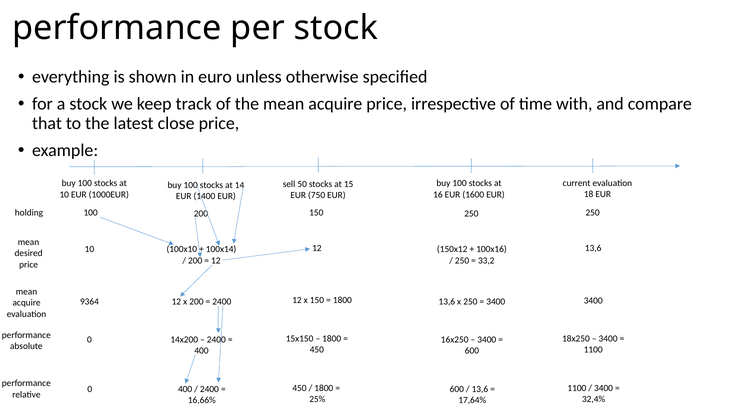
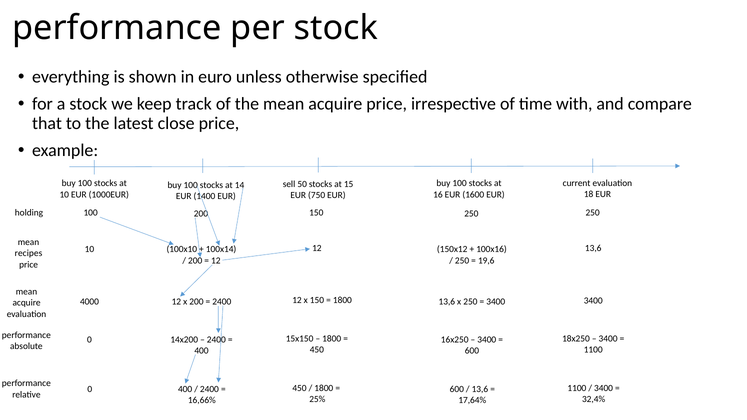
desired: desired -> recipes
33,2: 33,2 -> 19,6
9364: 9364 -> 4000
